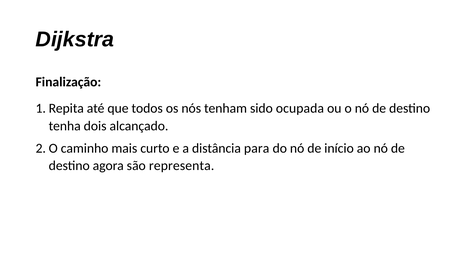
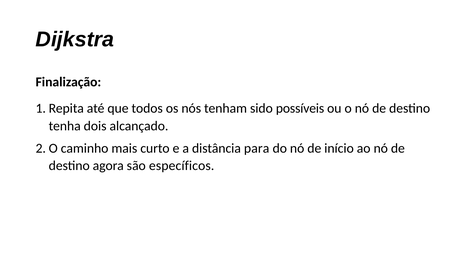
ocupada: ocupada -> possíveis
representa: representa -> específicos
